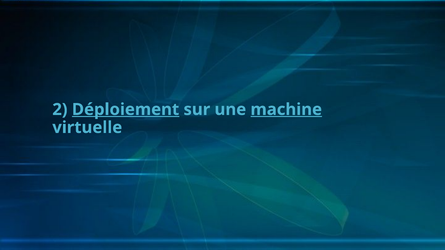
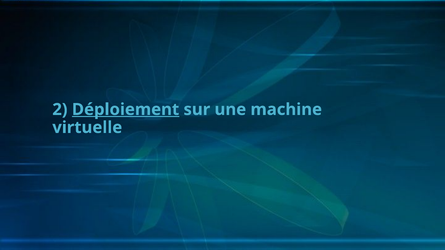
machine underline: present -> none
